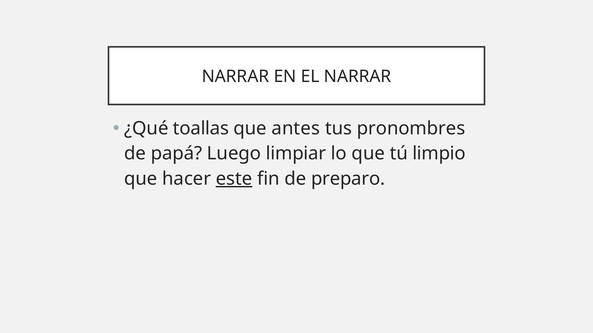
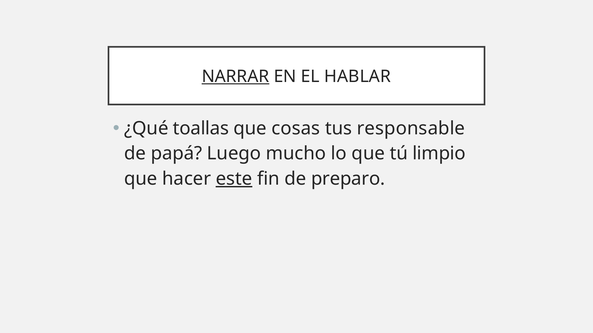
NARRAR at (235, 76) underline: none -> present
EL NARRAR: NARRAR -> HABLAR
antes: antes -> cosas
pronombres: pronombres -> responsable
limpiar: limpiar -> mucho
